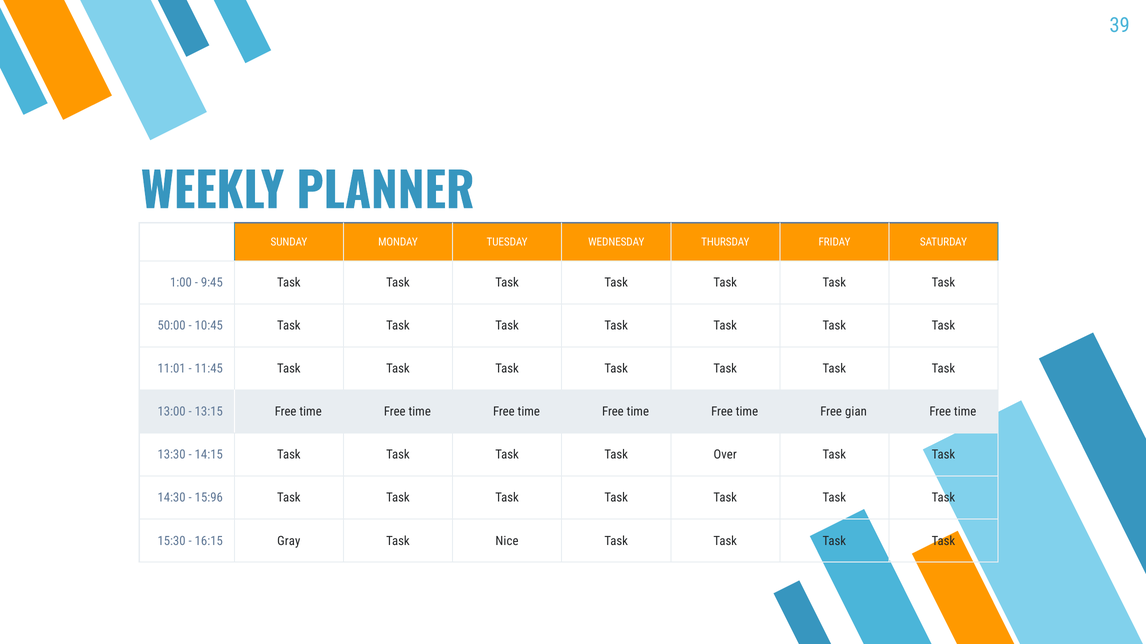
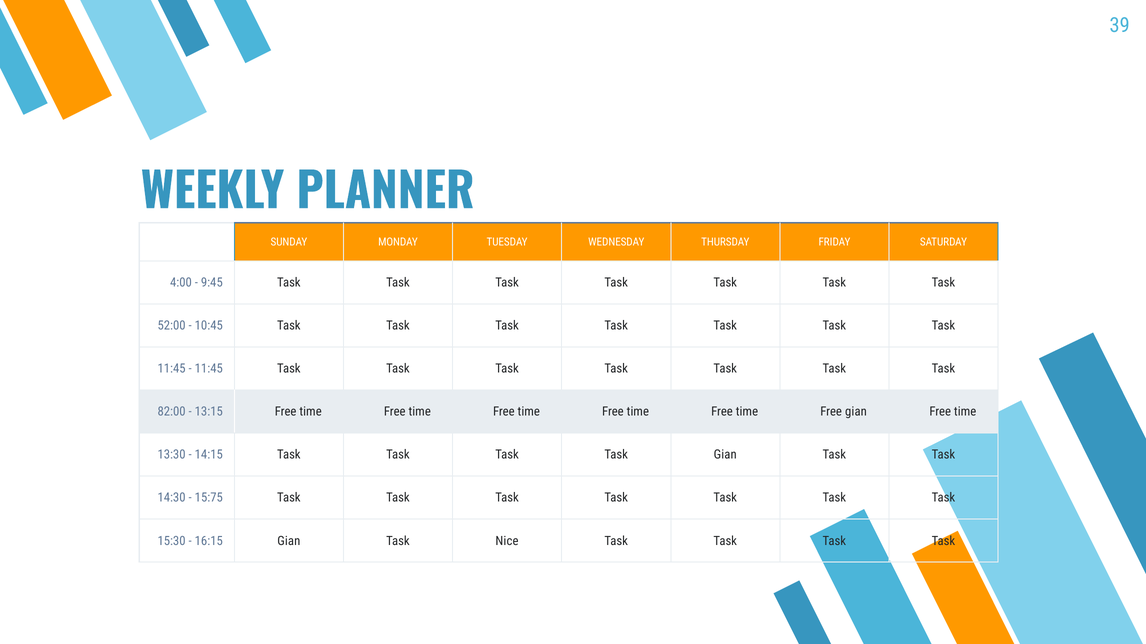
1:00: 1:00 -> 4:00
50:00: 50:00 -> 52:00
11:01 at (172, 369): 11:01 -> 11:45
13:00: 13:00 -> 82:00
Task Over: Over -> Gian
15:96: 15:96 -> 15:75
16:15 Gray: Gray -> Gian
